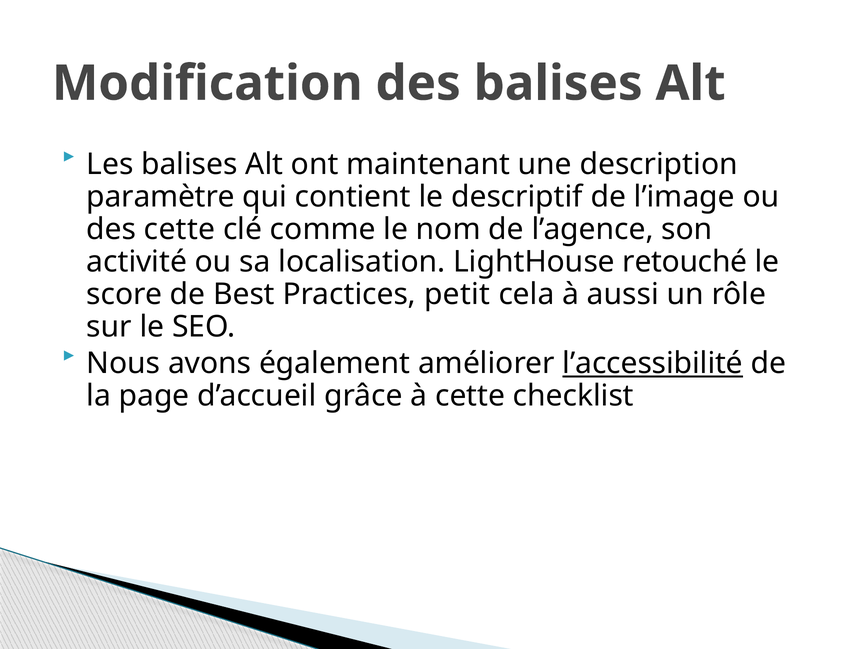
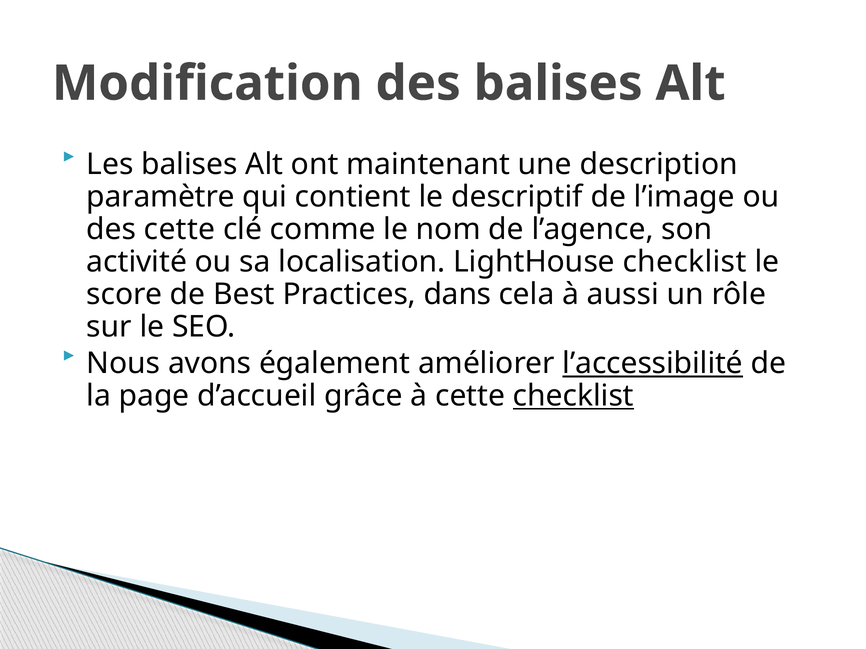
LightHouse retouché: retouché -> checklist
petit: petit -> dans
checklist at (573, 396) underline: none -> present
